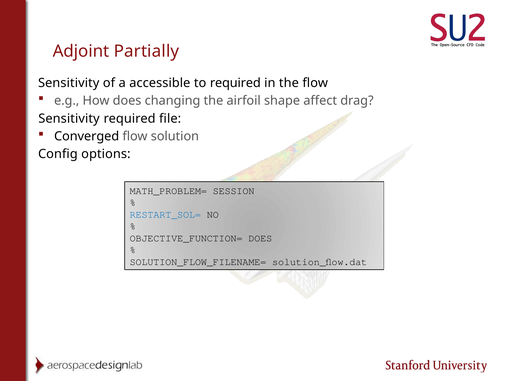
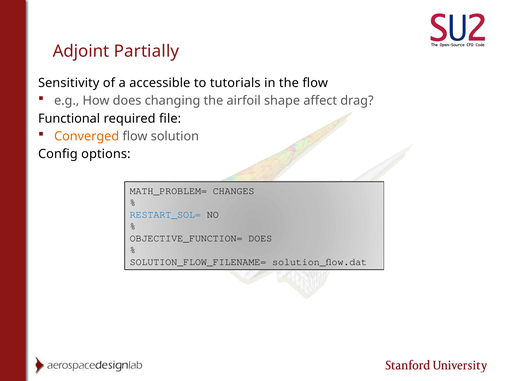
to required: required -> tutorials
Sensitivity at (69, 119): Sensitivity -> Functional
Converged colour: black -> orange
SESSION: SESSION -> CHANGES
